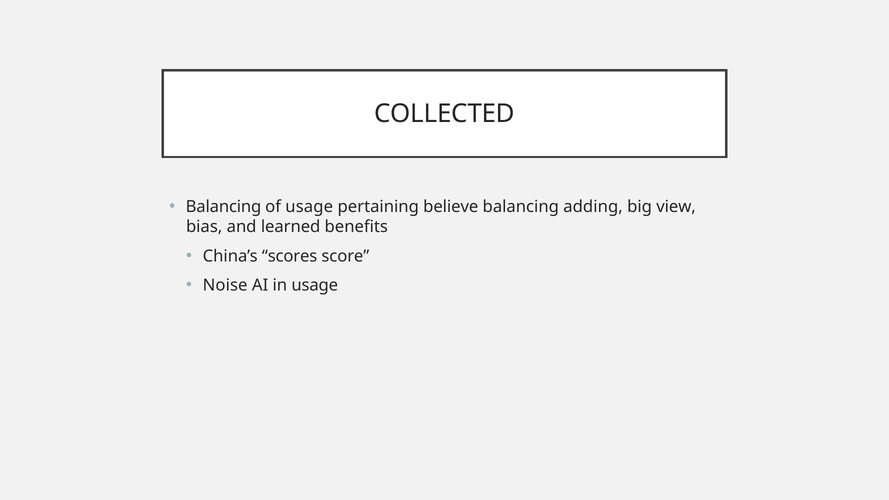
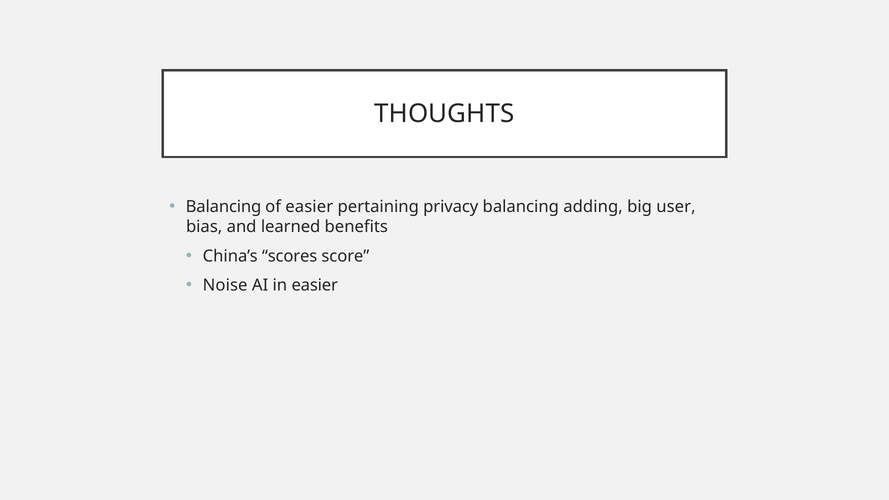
COLLECTED: COLLECTED -> THOUGHTS
of usage: usage -> easier
believe: believe -> privacy
view: view -> user
in usage: usage -> easier
